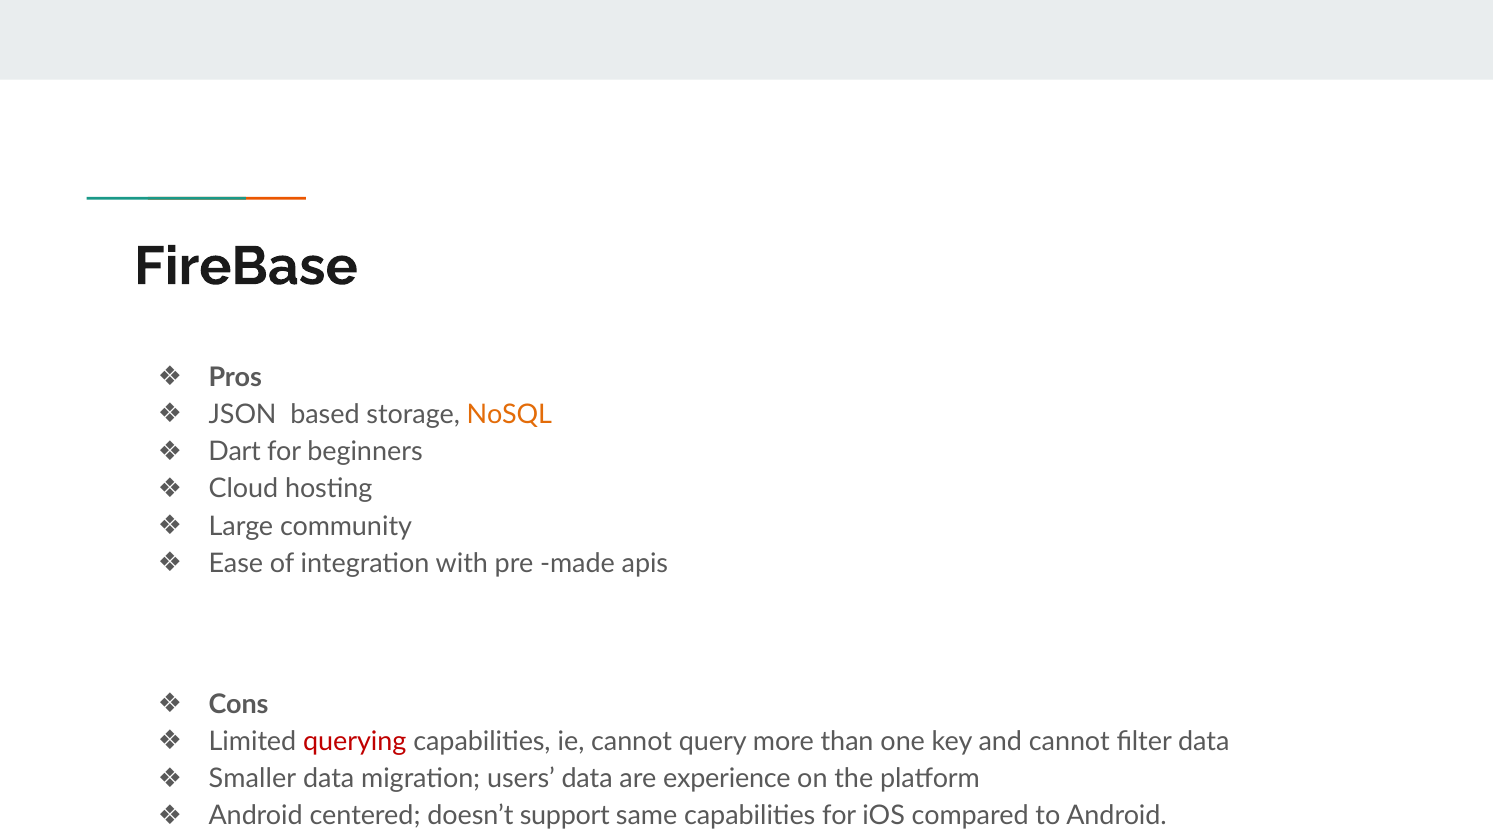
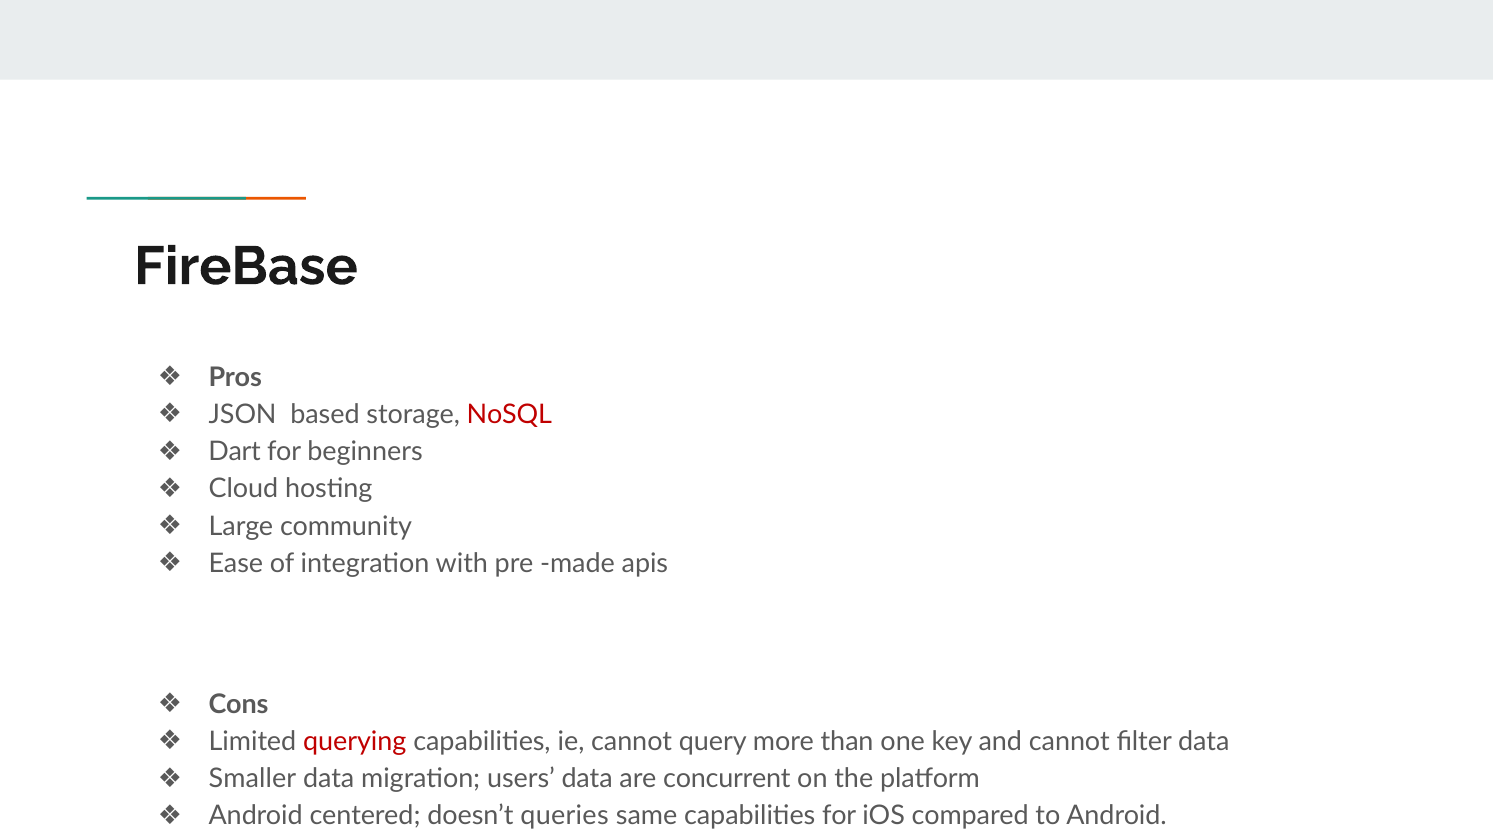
NoSQL colour: orange -> red
experience: experience -> concurrent
support: support -> queries
